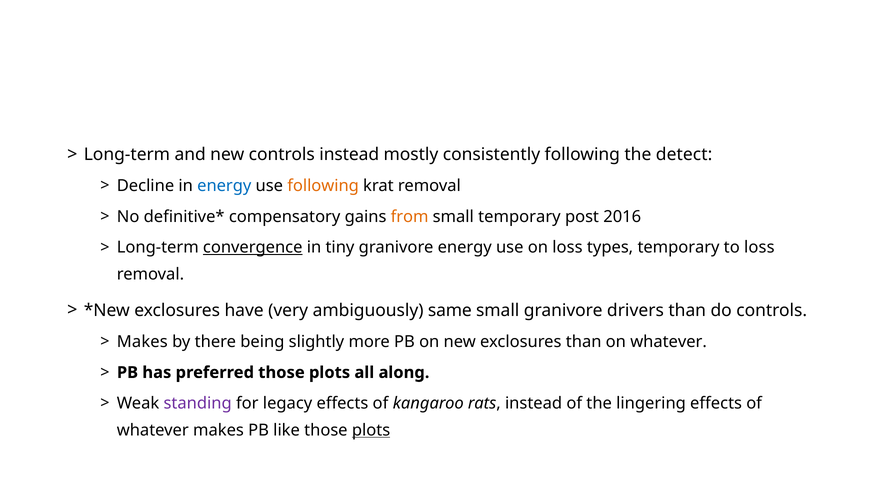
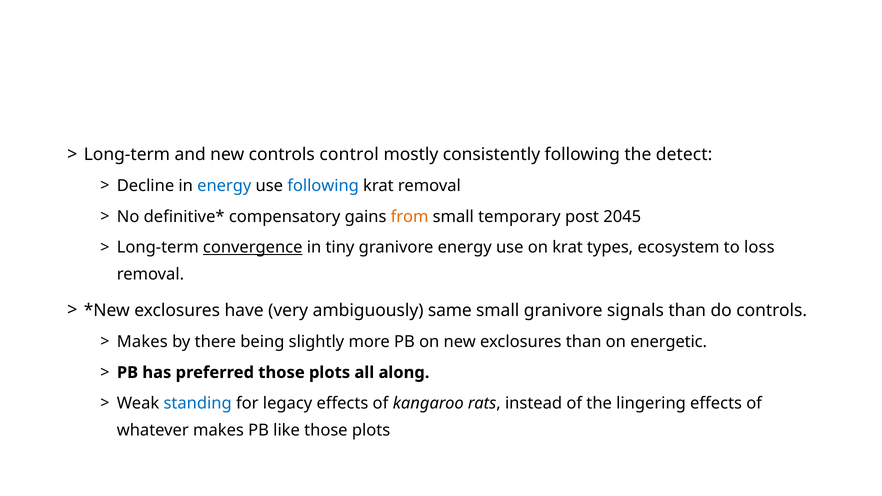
controls instead: instead -> control
following at (323, 186) colour: orange -> blue
2016: 2016 -> 2045
on loss: loss -> krat
types temporary: temporary -> ecosystem
drivers: drivers -> signals
on whatever: whatever -> energetic
standing colour: purple -> blue
plots at (371, 430) underline: present -> none
